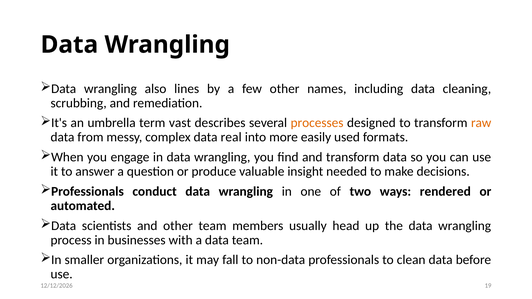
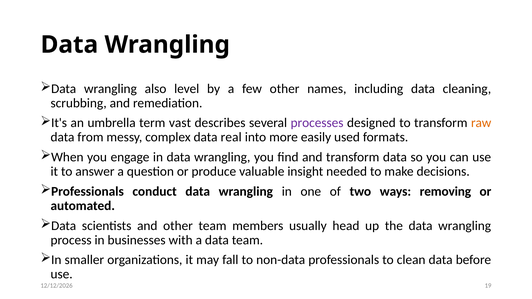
lines: lines -> level
processes colour: orange -> purple
rendered: rendered -> removing
